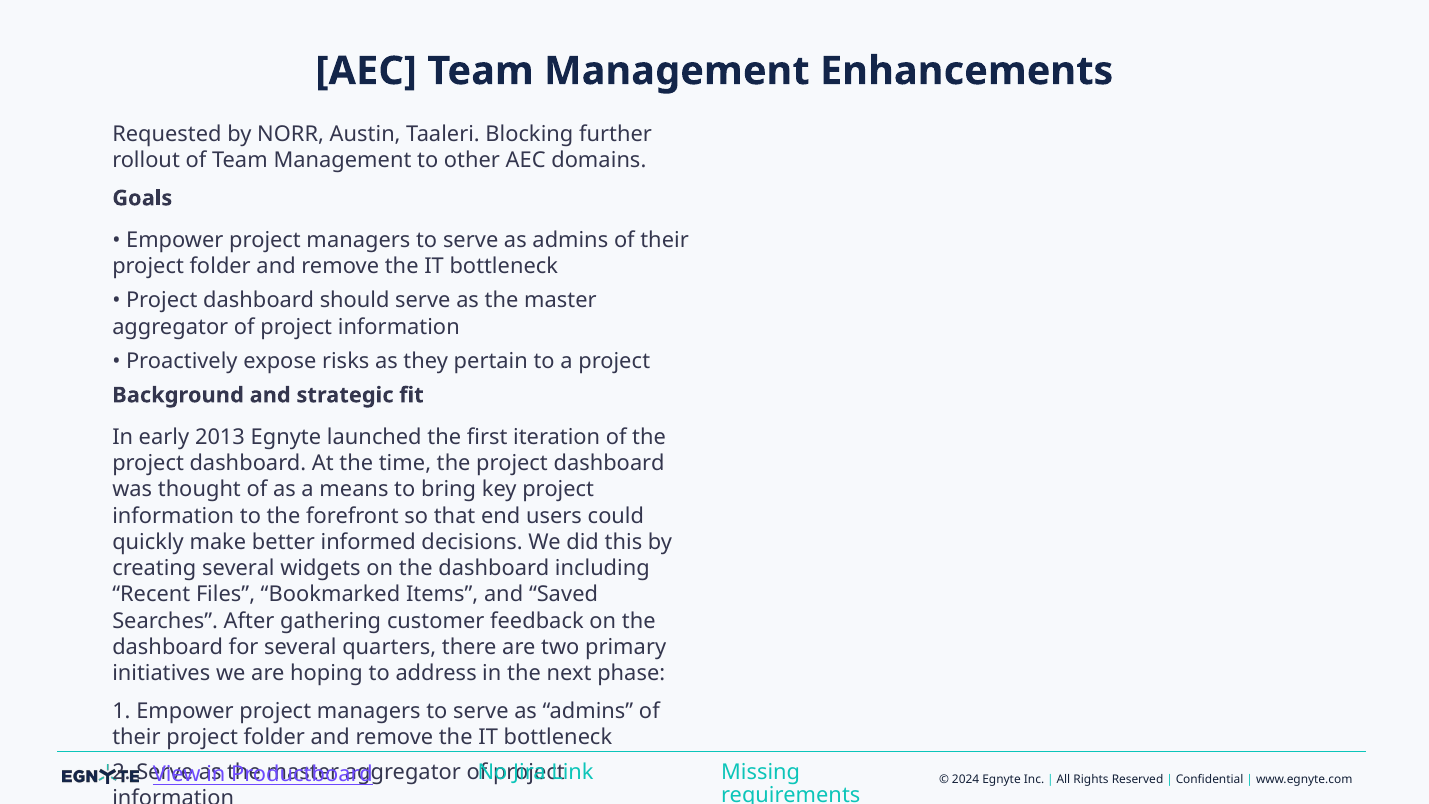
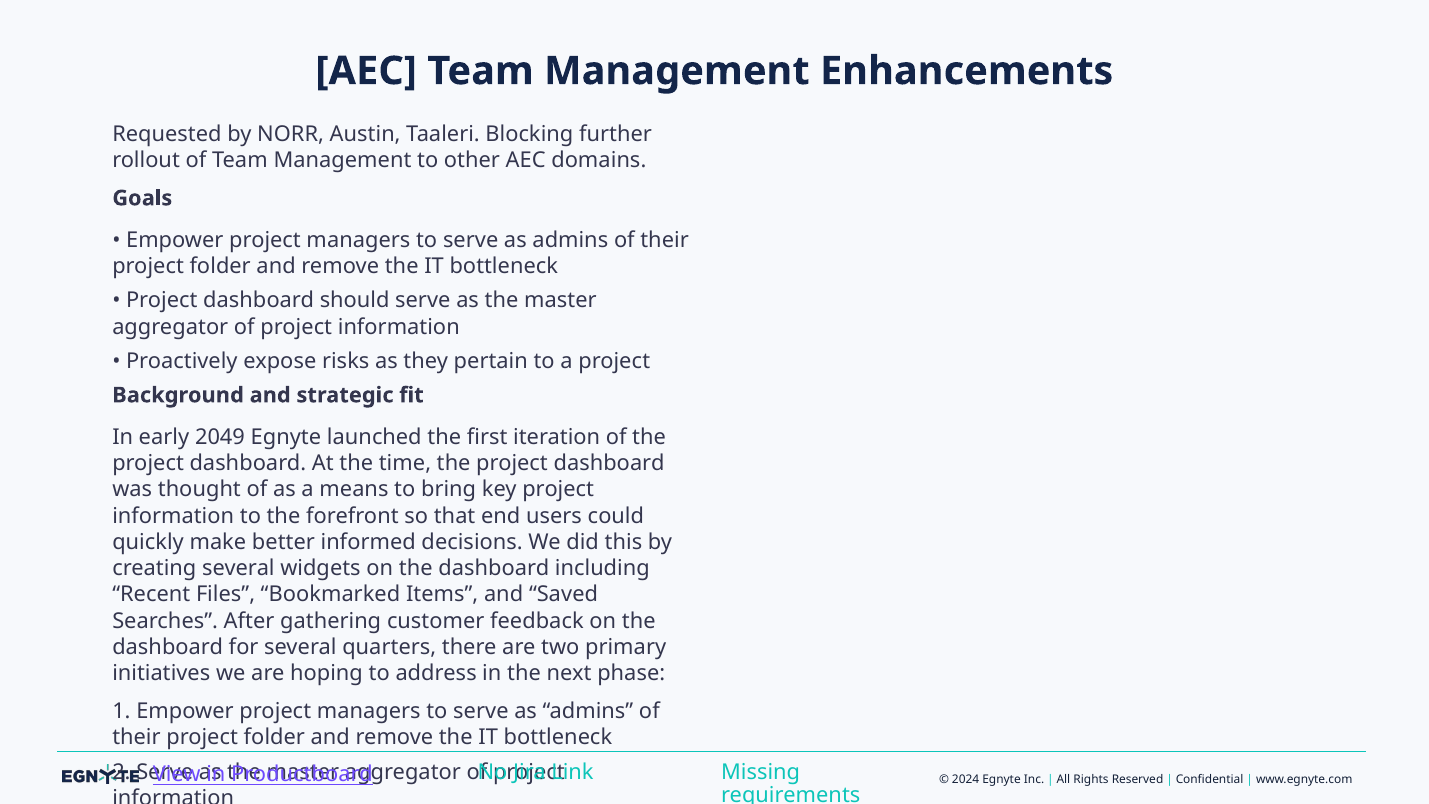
2013: 2013 -> 2049
